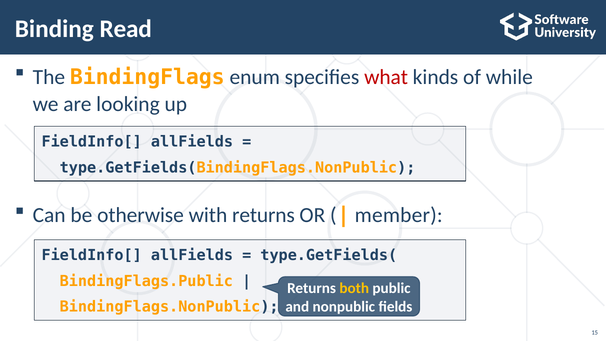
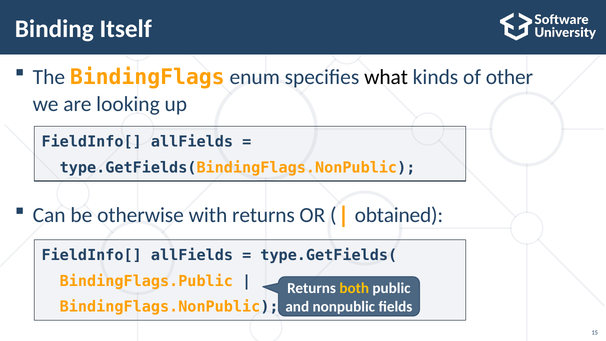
Read: Read -> Itself
what colour: red -> black
while: while -> other
member: member -> obtained
